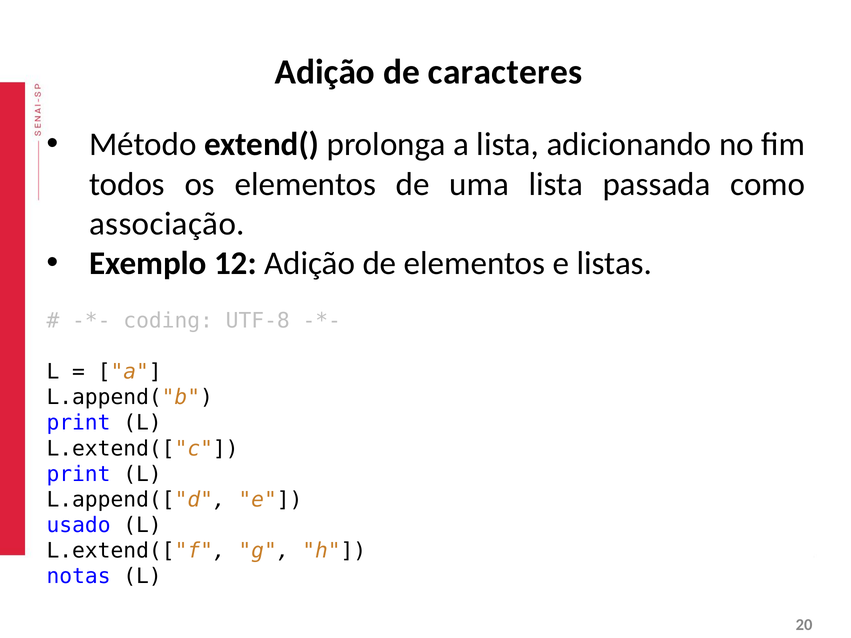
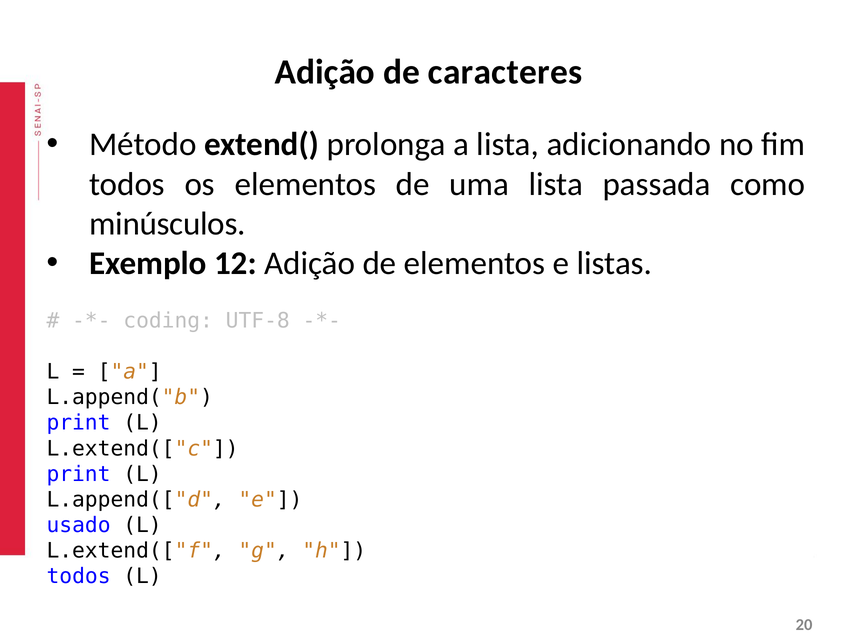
associação: associação -> minúsculos
notas at (79, 576): notas -> todos
